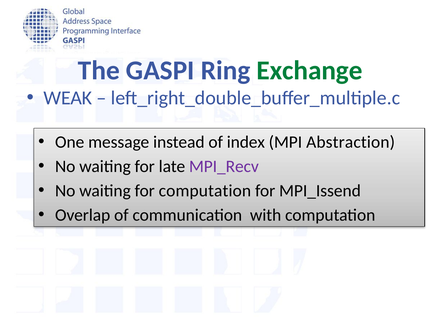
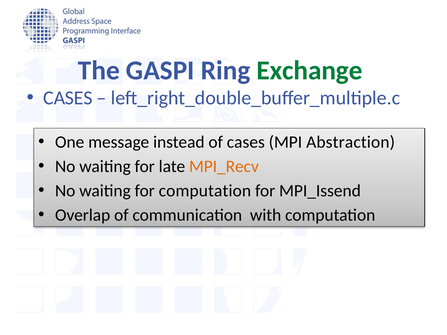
WEAK at (68, 98): WEAK -> CASES
of index: index -> cases
MPI_Recv colour: purple -> orange
